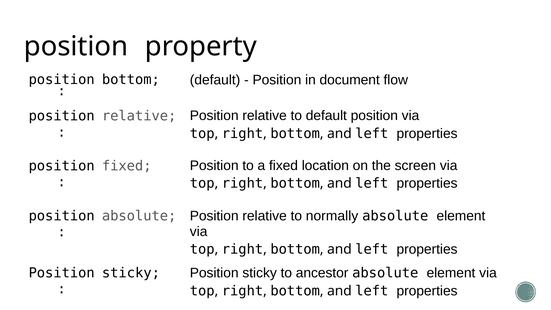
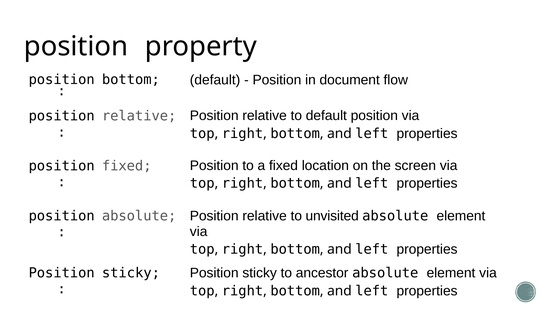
normally: normally -> unvisited
